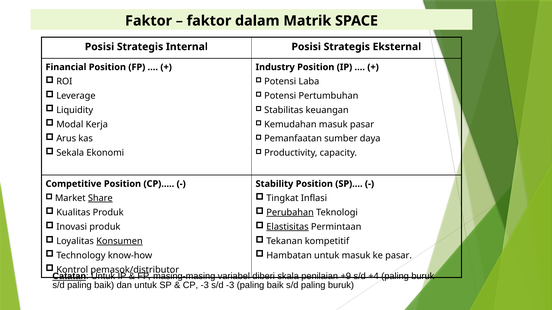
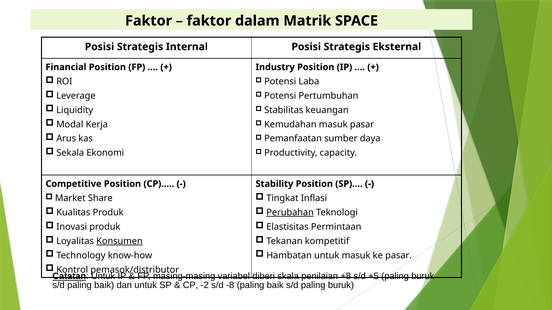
Share underline: present -> none
Elastisitas underline: present -> none
+9: +9 -> +8
+4: +4 -> +5
CP -3: -3 -> -2
s/d -3: -3 -> -8
